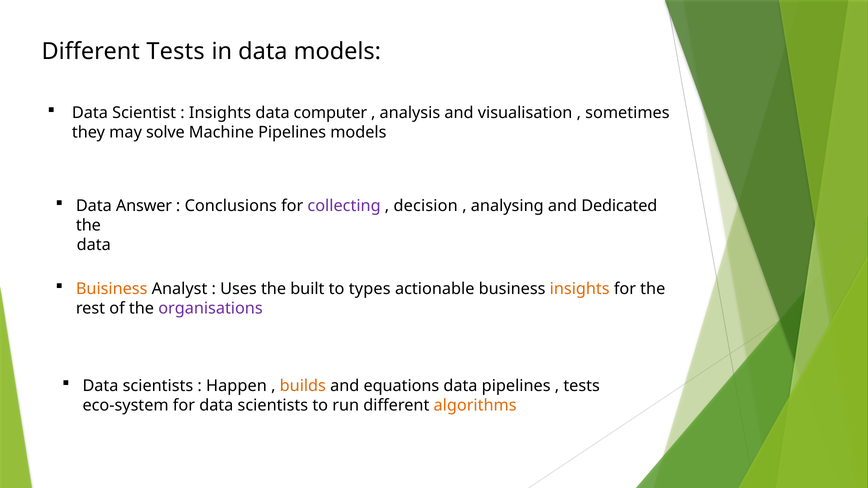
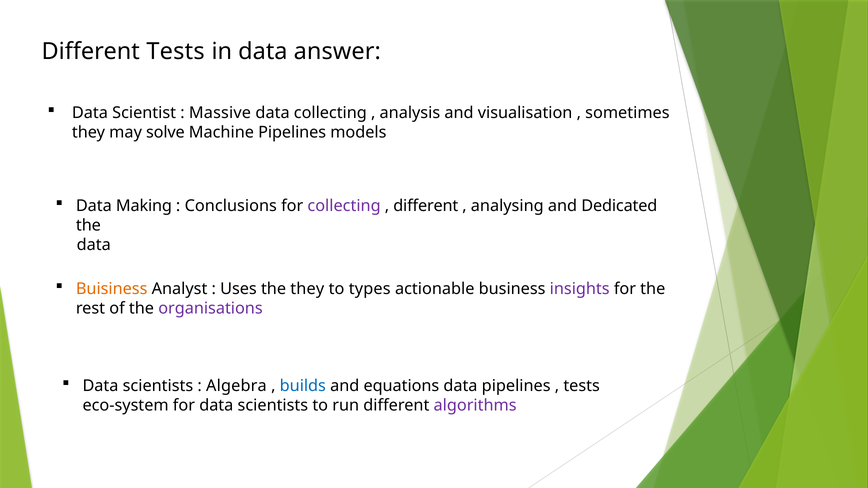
data models: models -> answer
Insights at (220, 113): Insights -> Massive
data computer: computer -> collecting
Answer: Answer -> Making
decision at (426, 206): decision -> different
the built: built -> they
insights at (580, 289) colour: orange -> purple
Happen: Happen -> Algebra
builds colour: orange -> blue
algorithms colour: orange -> purple
